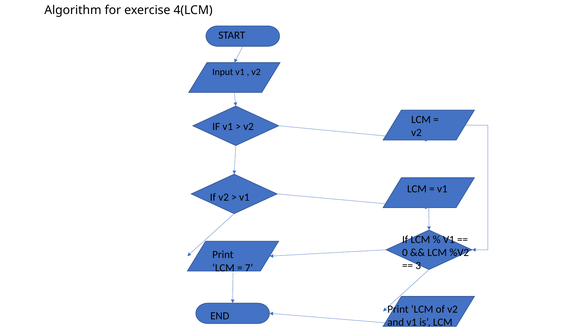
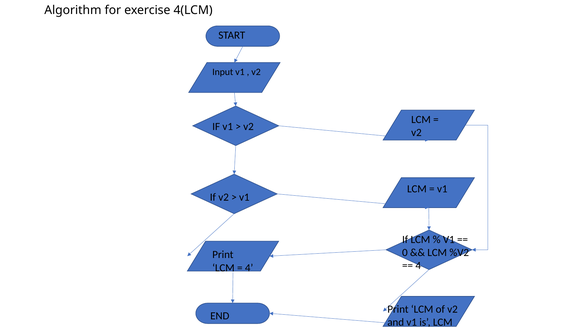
3 at (418, 266): 3 -> 4
7 at (249, 268): 7 -> 4
